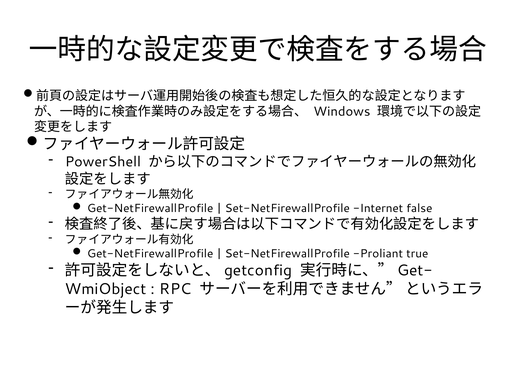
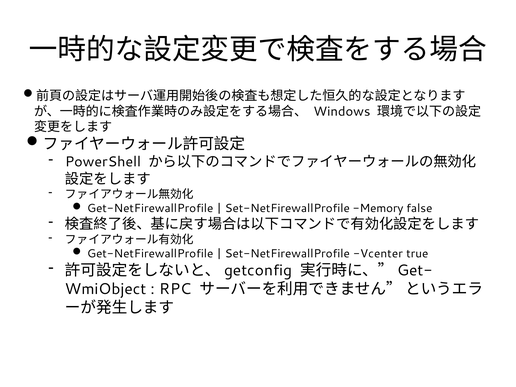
Internet: Internet -> Memory
Proliant: Proliant -> Vcenter
